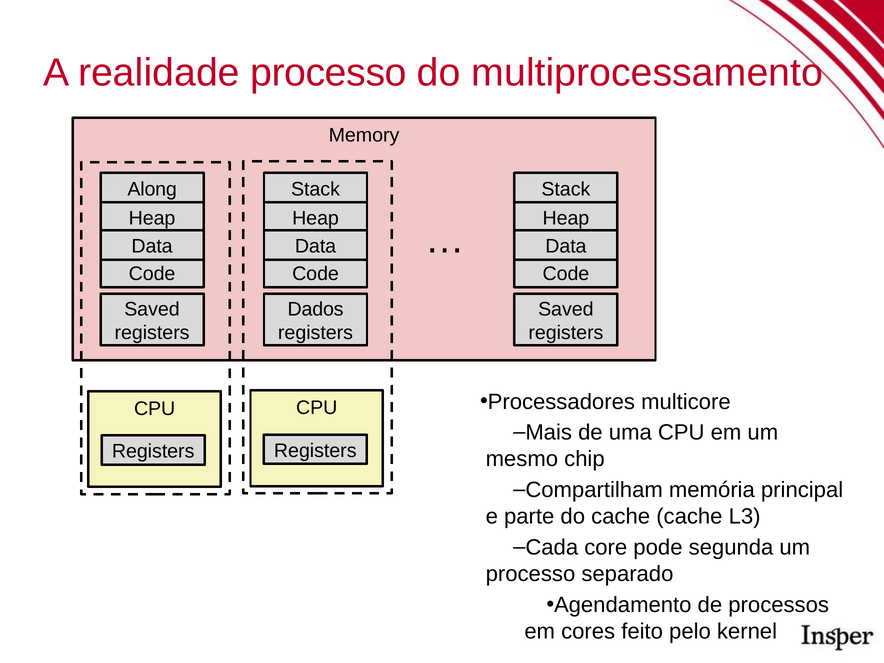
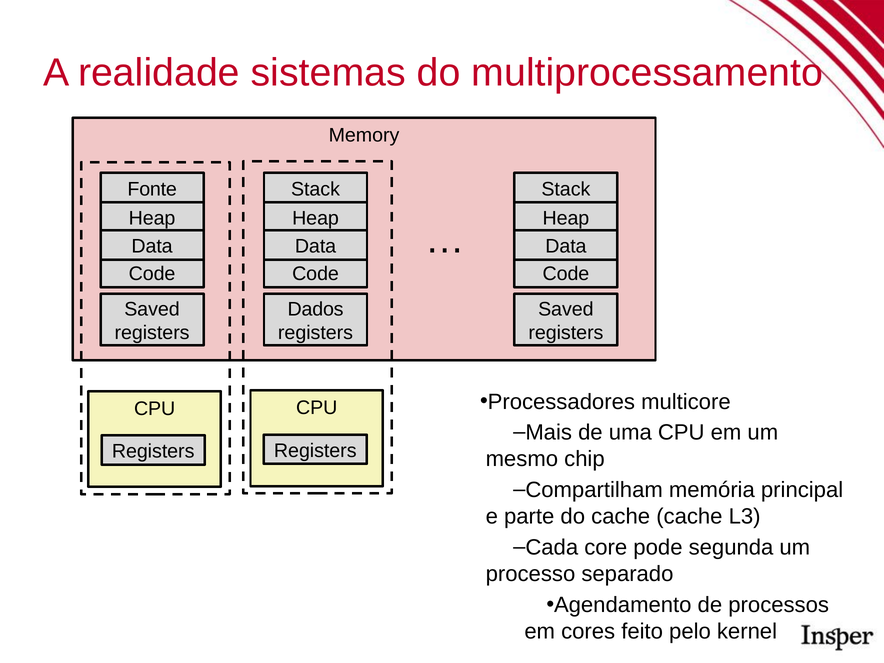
realidade processo: processo -> sistemas
Along: Along -> Fonte
